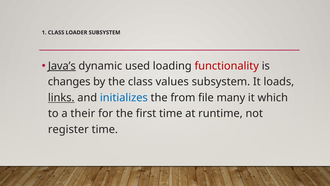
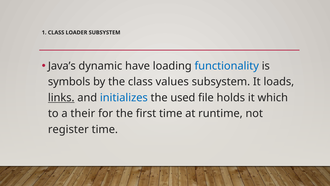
Java’s underline: present -> none
used: used -> have
functionality colour: red -> blue
changes: changes -> symbols
from: from -> used
many: many -> holds
